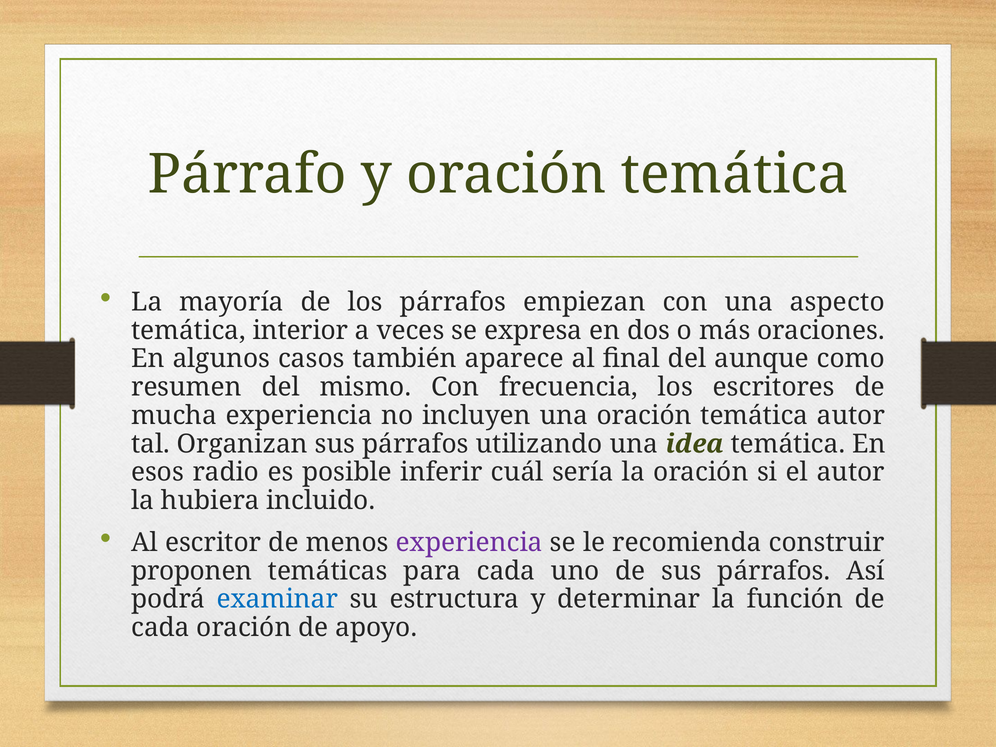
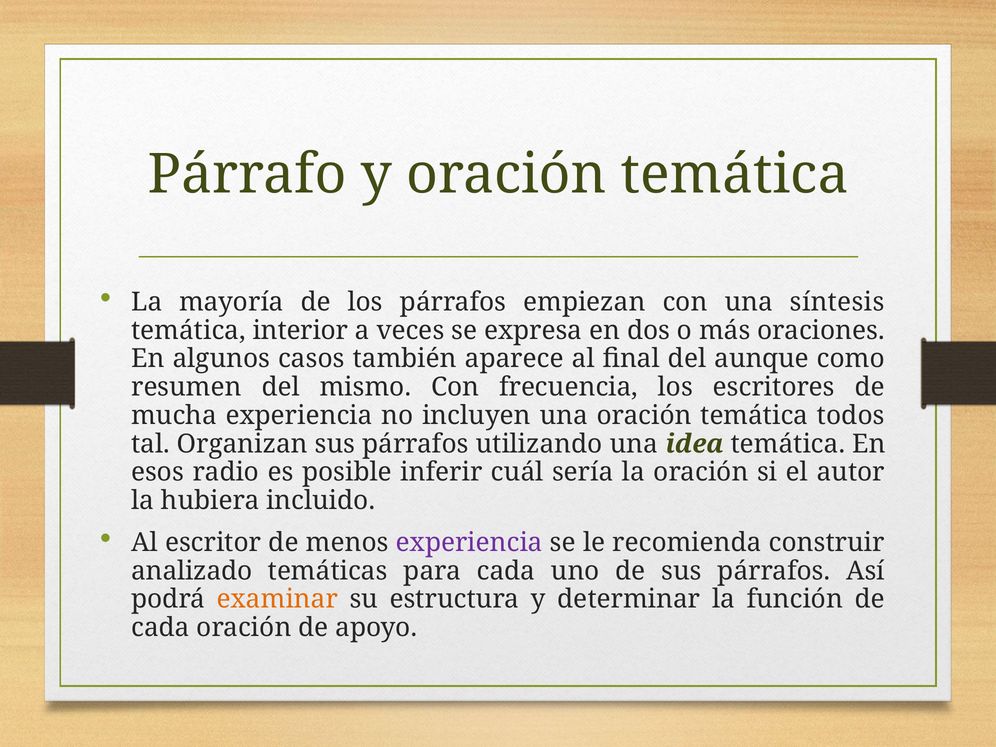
aspecto: aspecto -> síntesis
temática autor: autor -> todos
proponen: proponen -> analizado
examinar colour: blue -> orange
